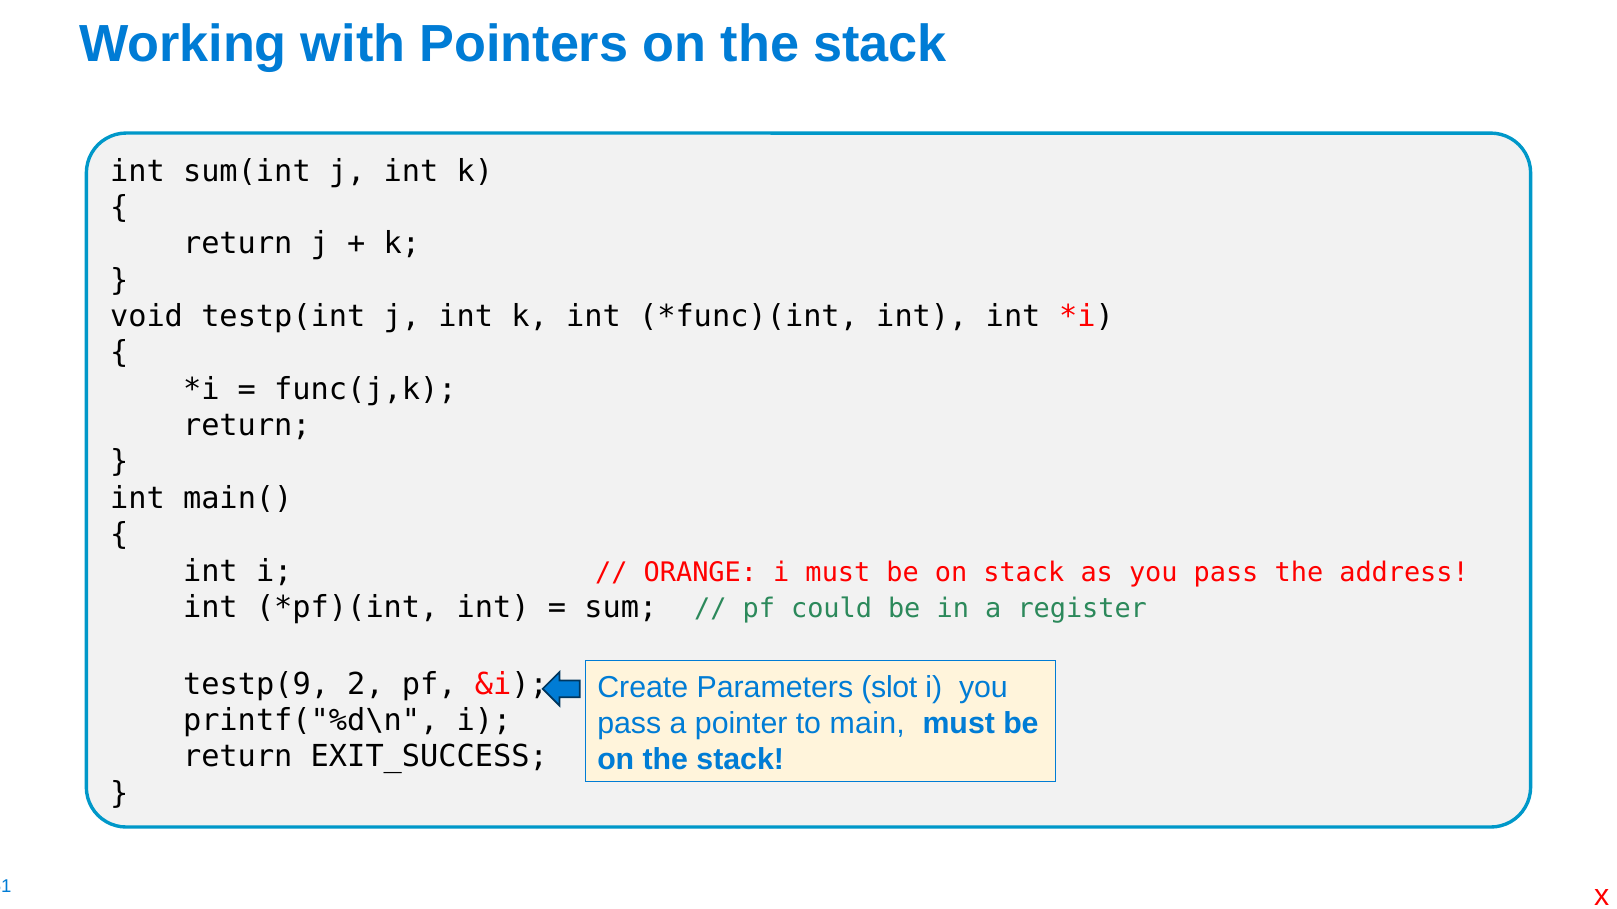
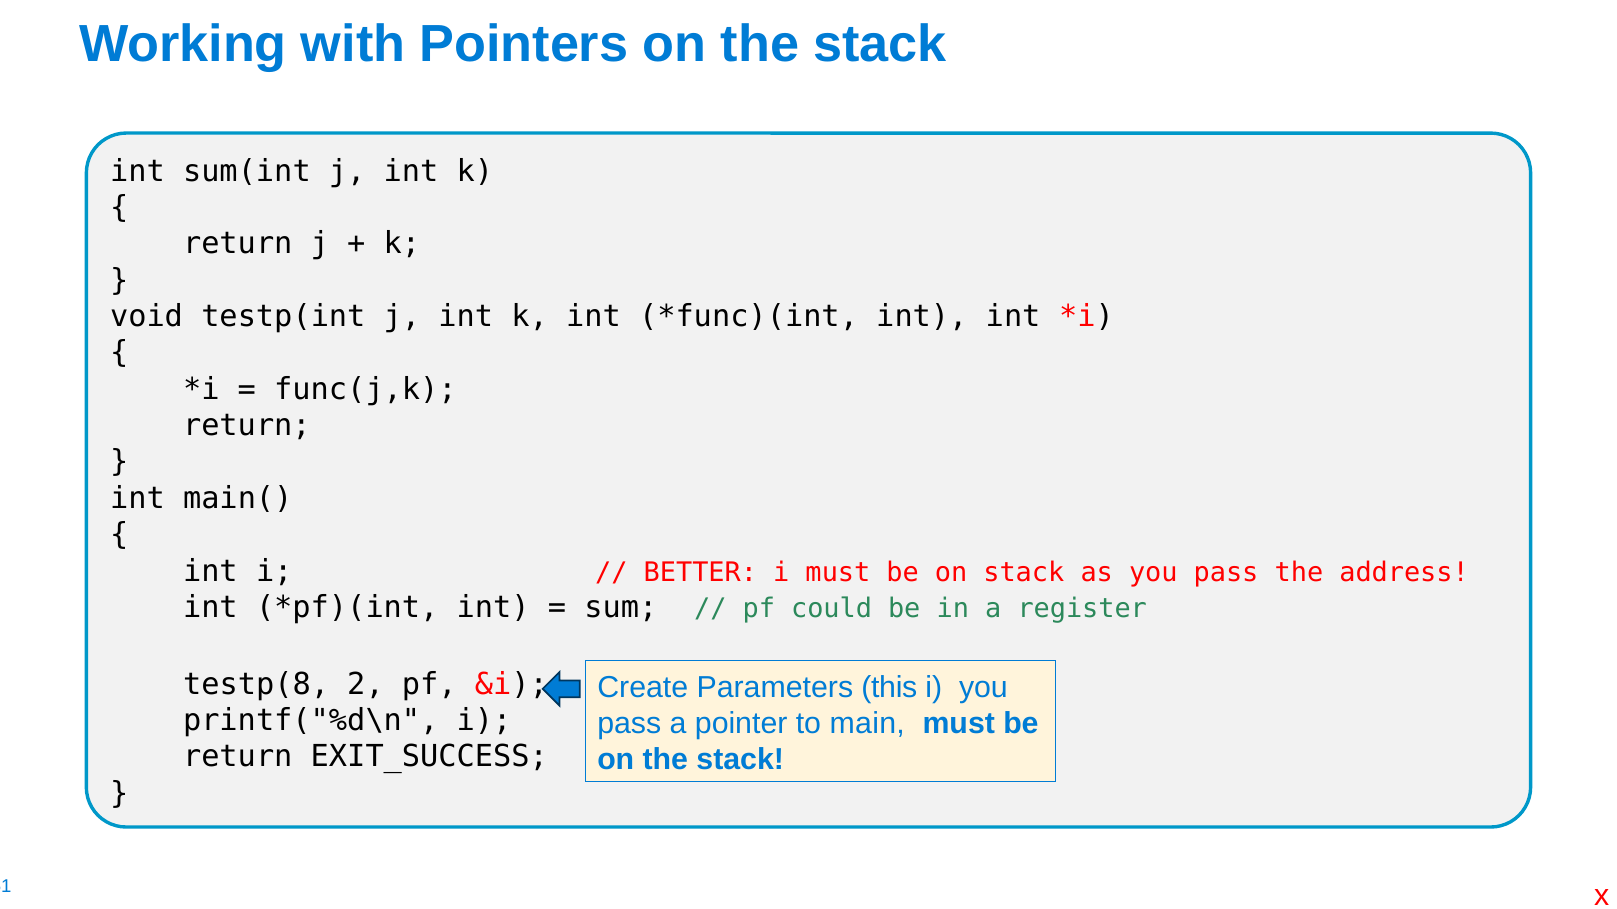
ORANGE: ORANGE -> BETTER
testp(9: testp(9 -> testp(8
slot: slot -> this
